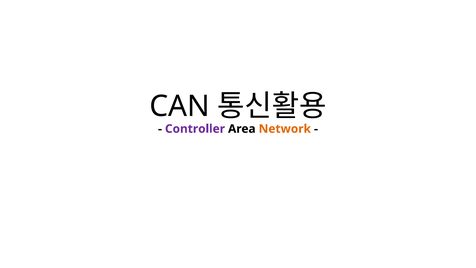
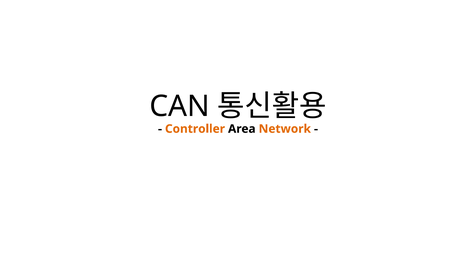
Controller colour: purple -> orange
